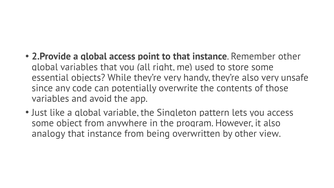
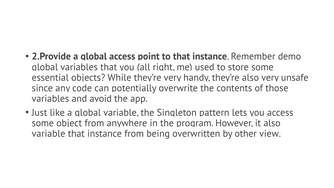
other at (289, 56): other -> demo
analogy at (48, 134): analogy -> variable
